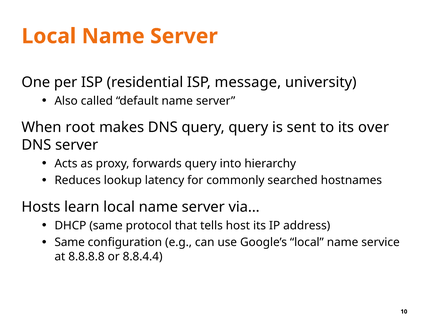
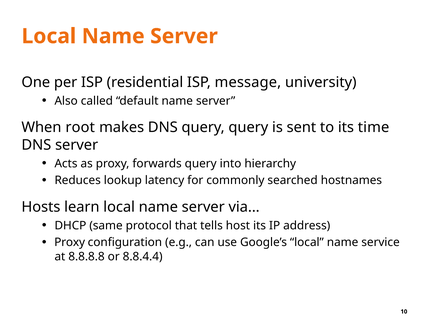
over: over -> time
Same at (70, 242): Same -> Proxy
